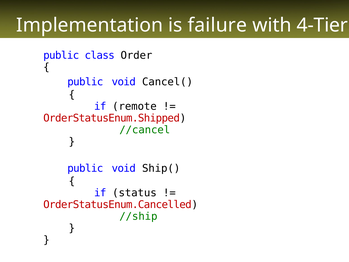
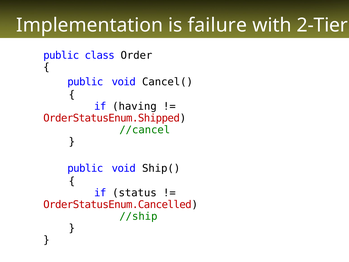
4-Tier: 4-Tier -> 2-Tier
remote: remote -> having
